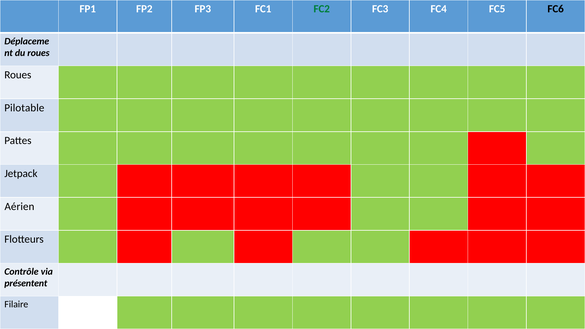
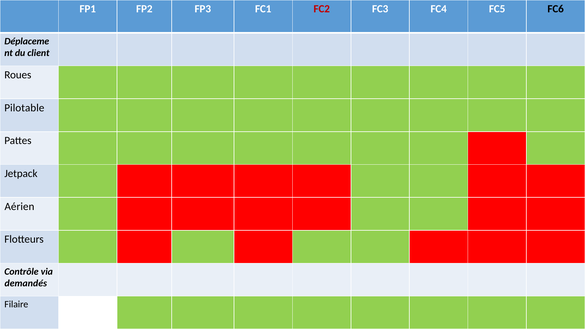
FC2 colour: green -> red
du roues: roues -> client
présentent: présentent -> demandés
